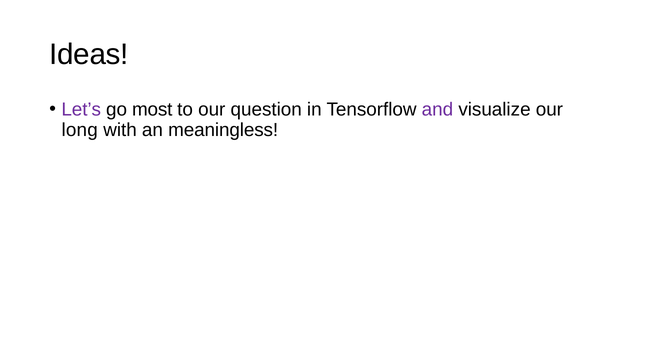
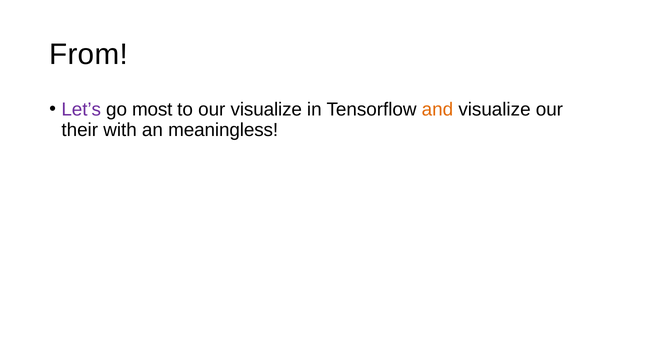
Ideas: Ideas -> From
our question: question -> visualize
and colour: purple -> orange
long: long -> their
